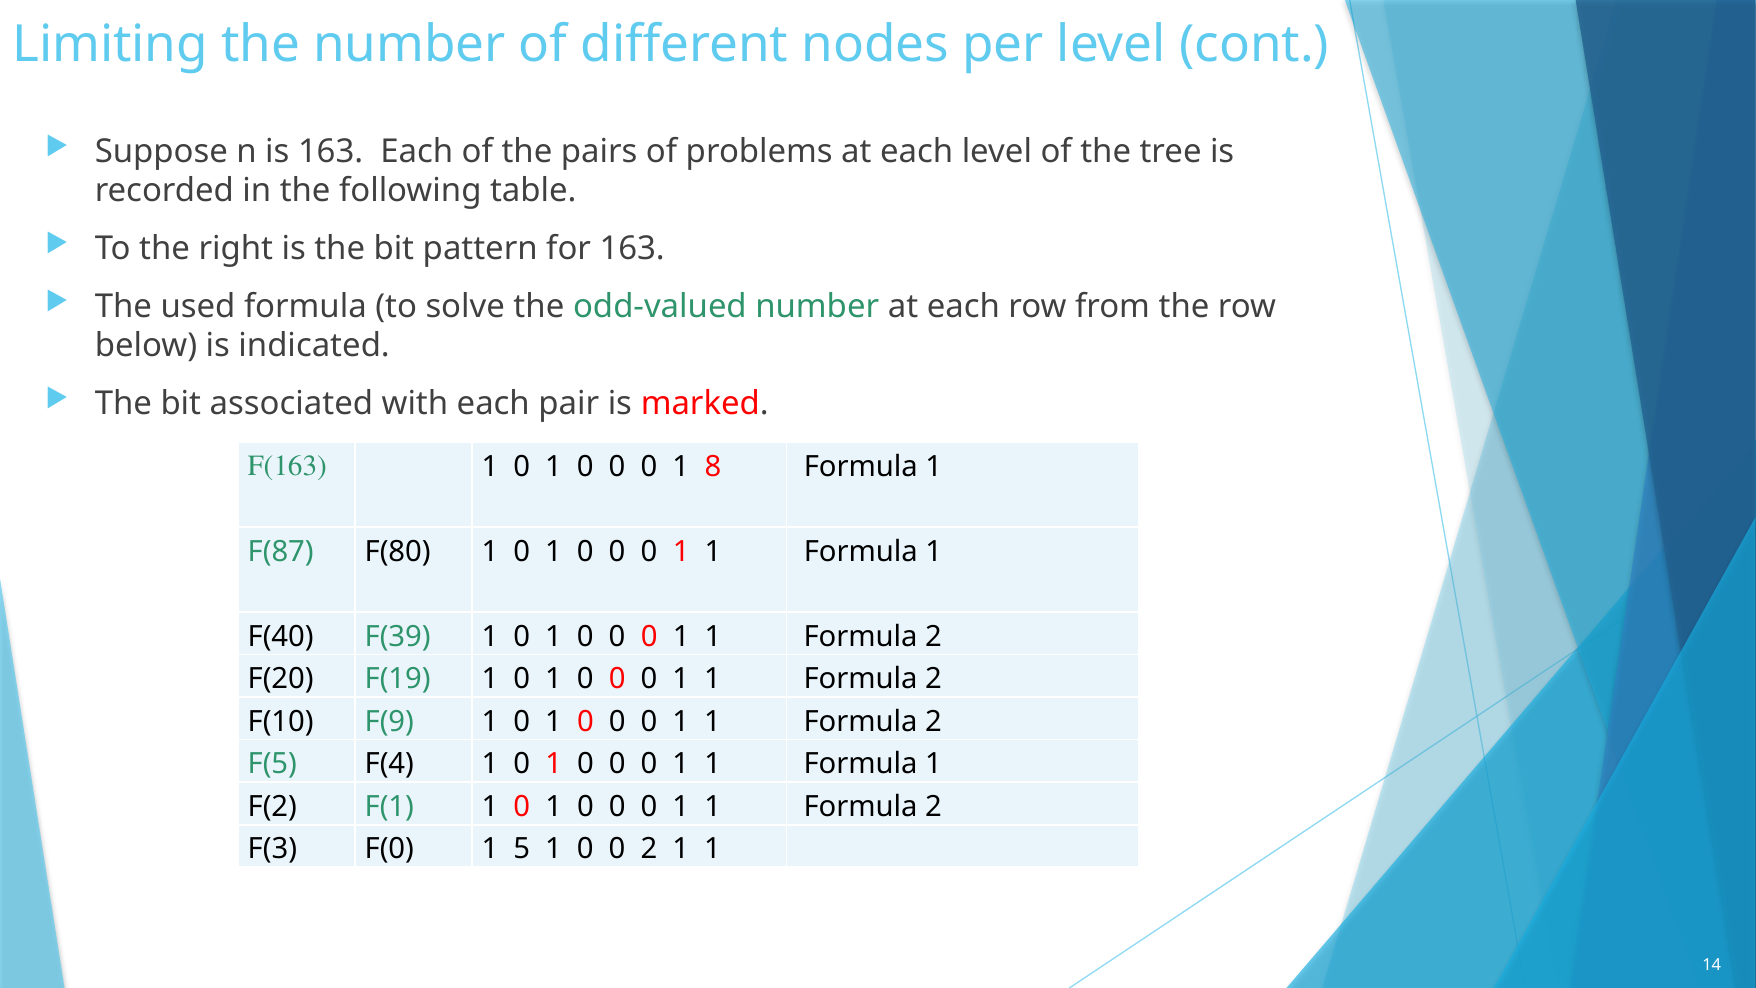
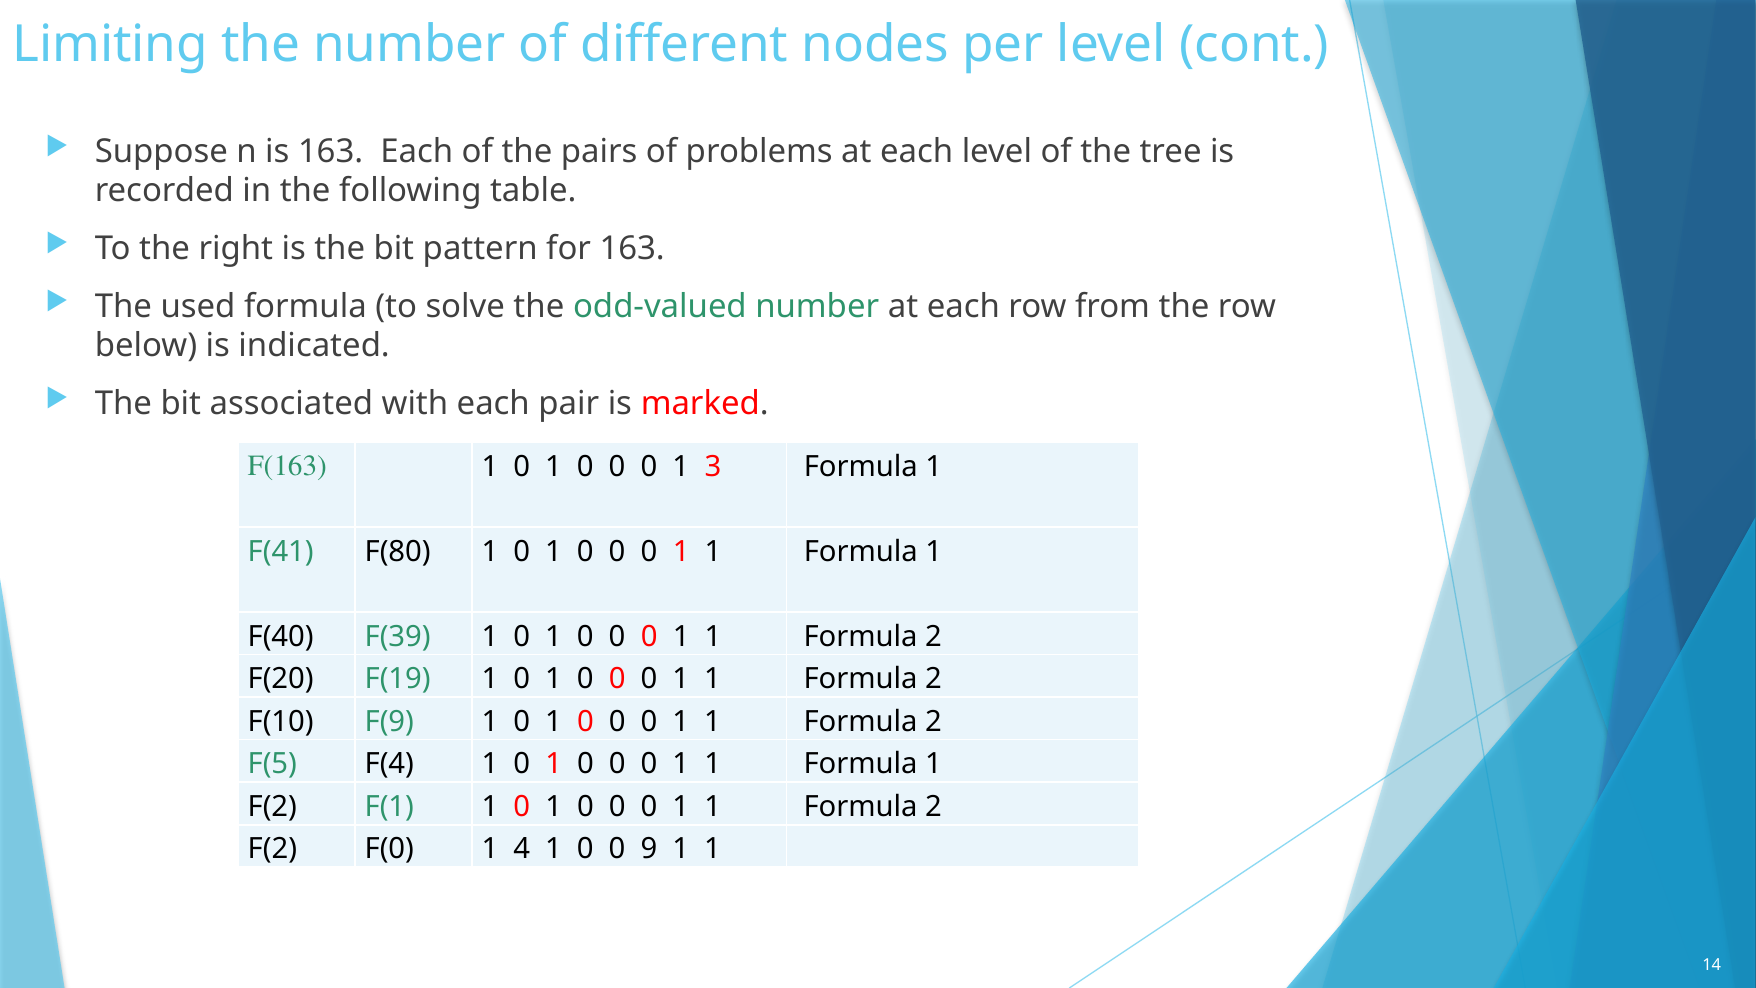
8: 8 -> 3
F(87: F(87 -> F(41
F(3 at (272, 849): F(3 -> F(2
5: 5 -> 4
0 2: 2 -> 9
